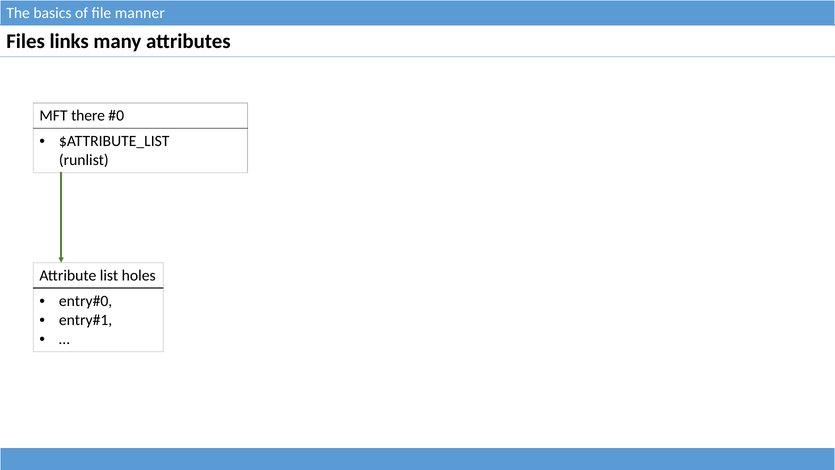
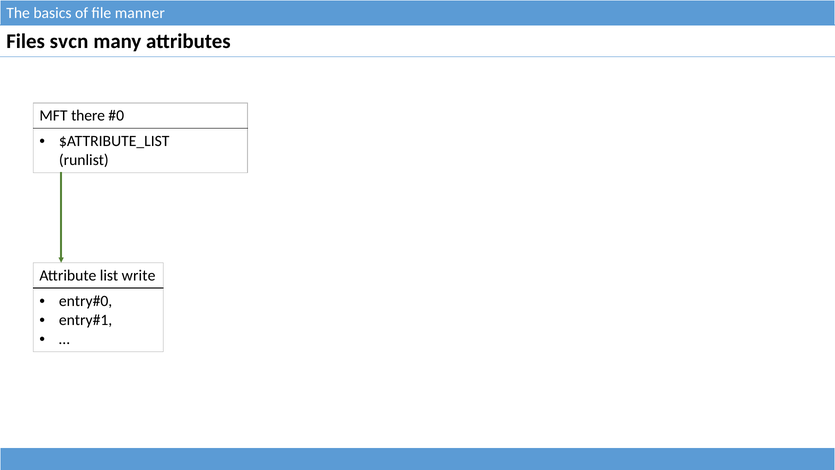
links: links -> svcn
holes: holes -> write
